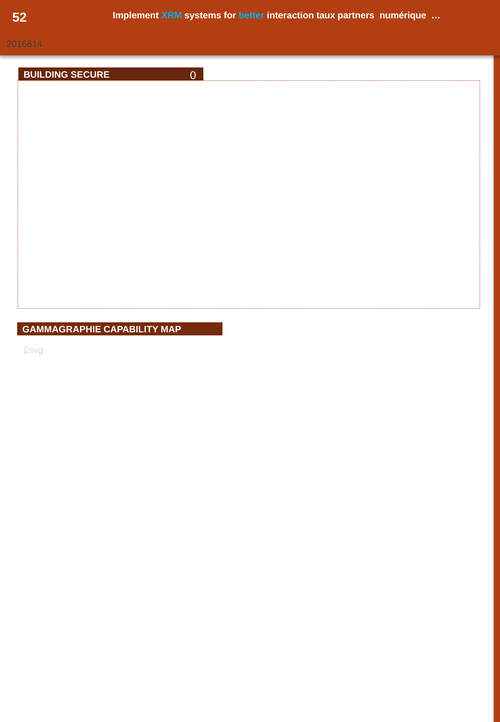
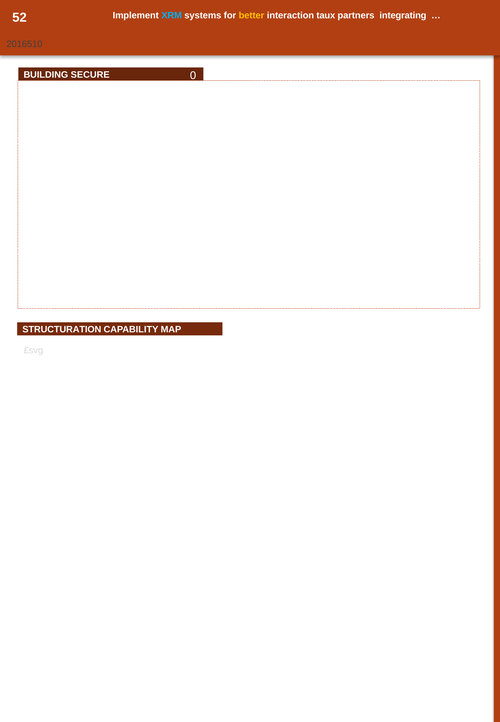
better colour: light blue -> yellow
numérique: numérique -> integrating
2016614: 2016614 -> 2016510
GAMMAGRAPHIE: GAMMAGRAPHIE -> STRUCTURATION
